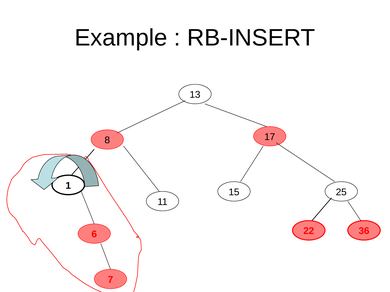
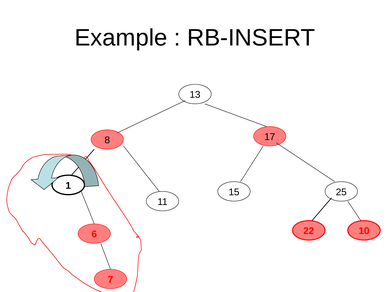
36: 36 -> 10
